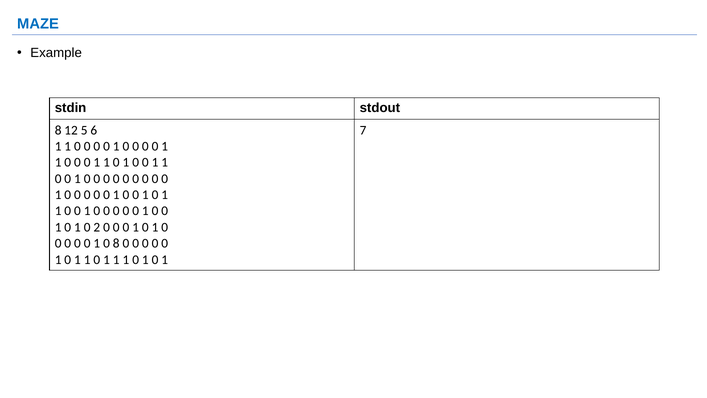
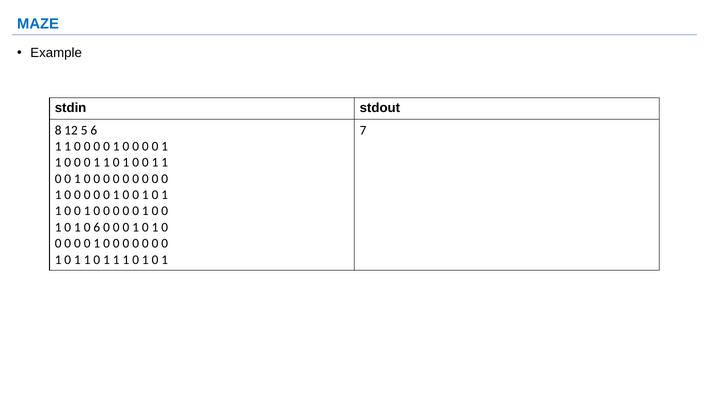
0 2: 2 -> 6
8 at (116, 243): 8 -> 0
